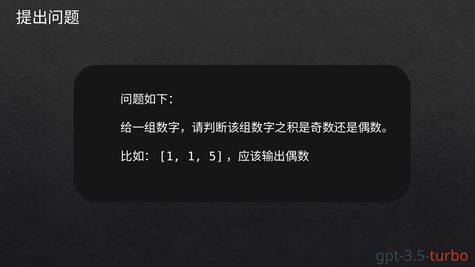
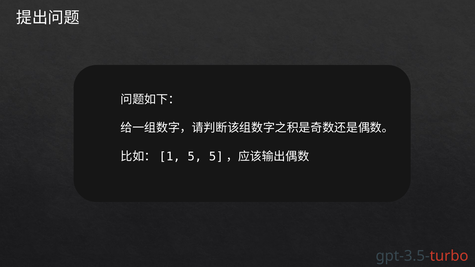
1: 1 -> 5
